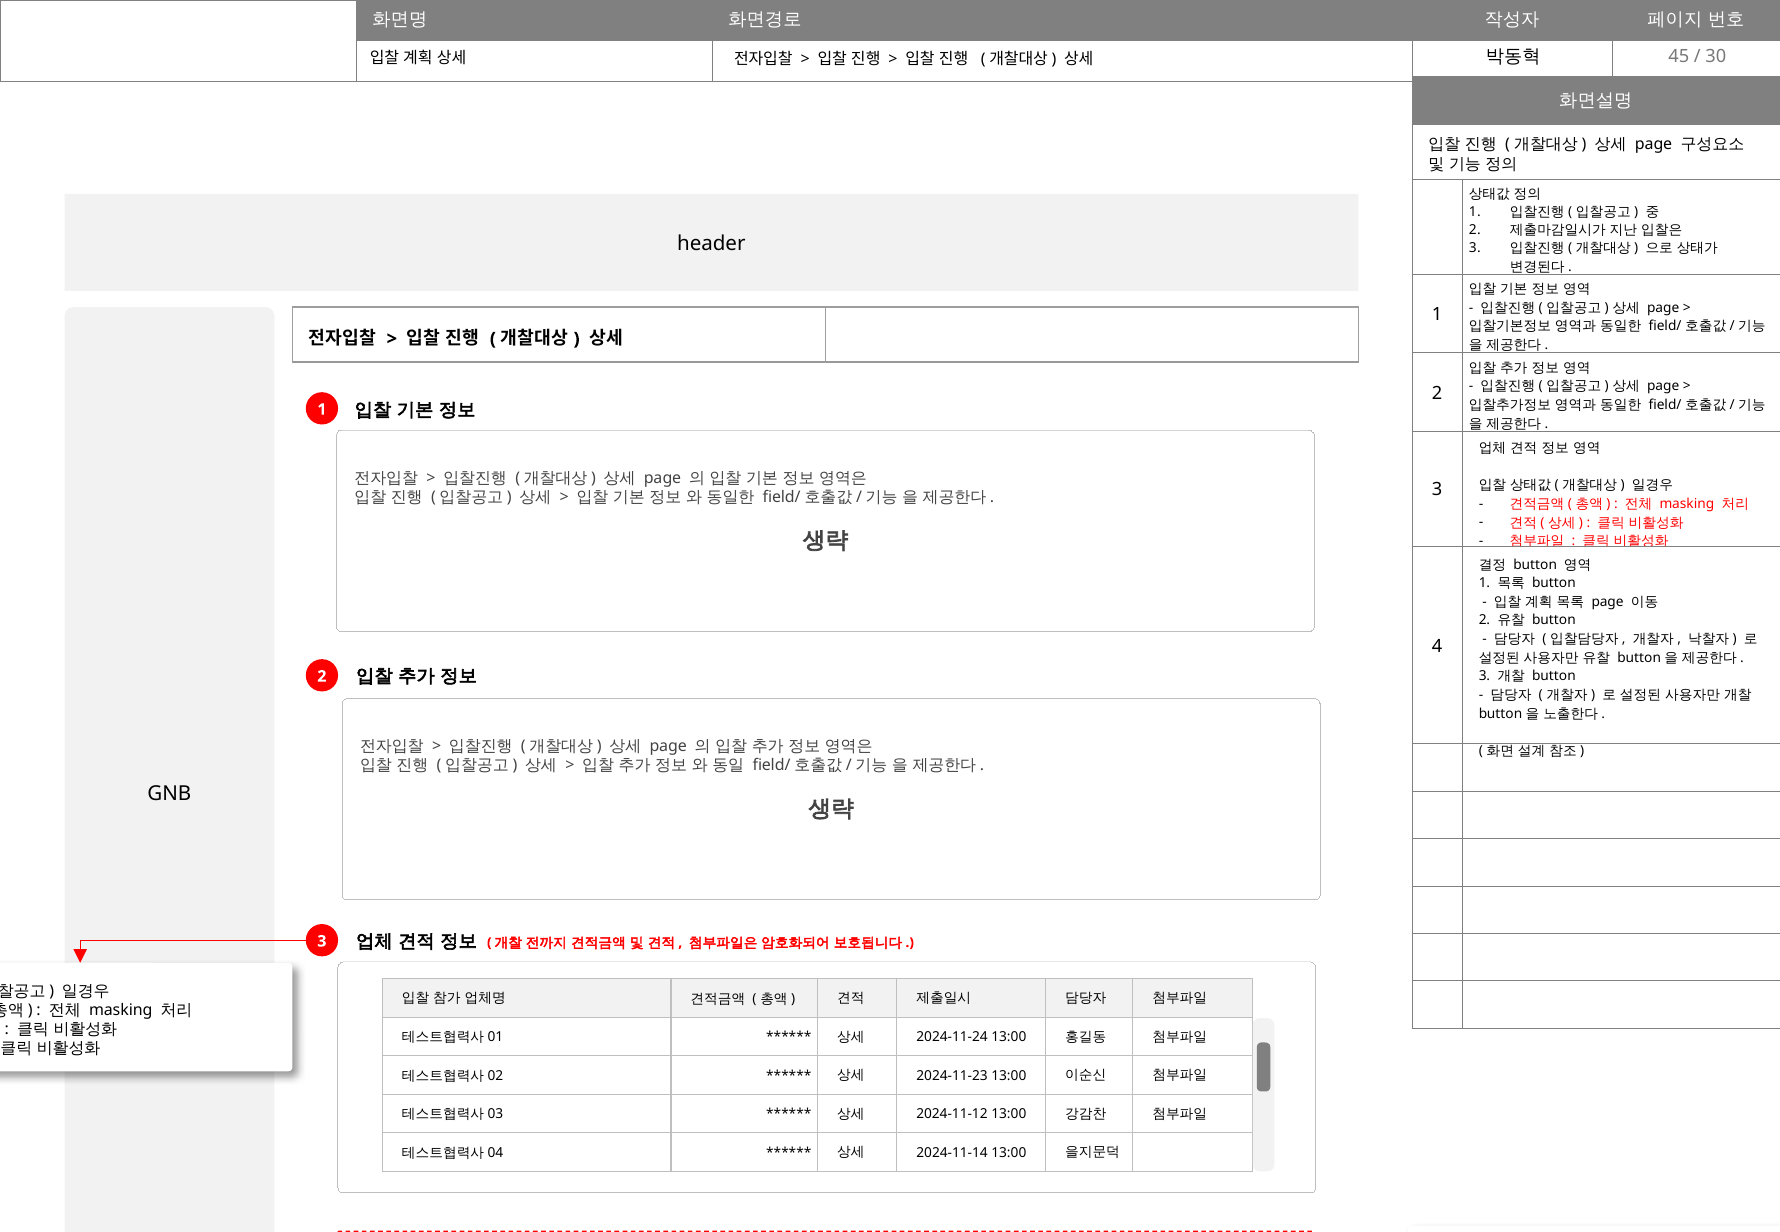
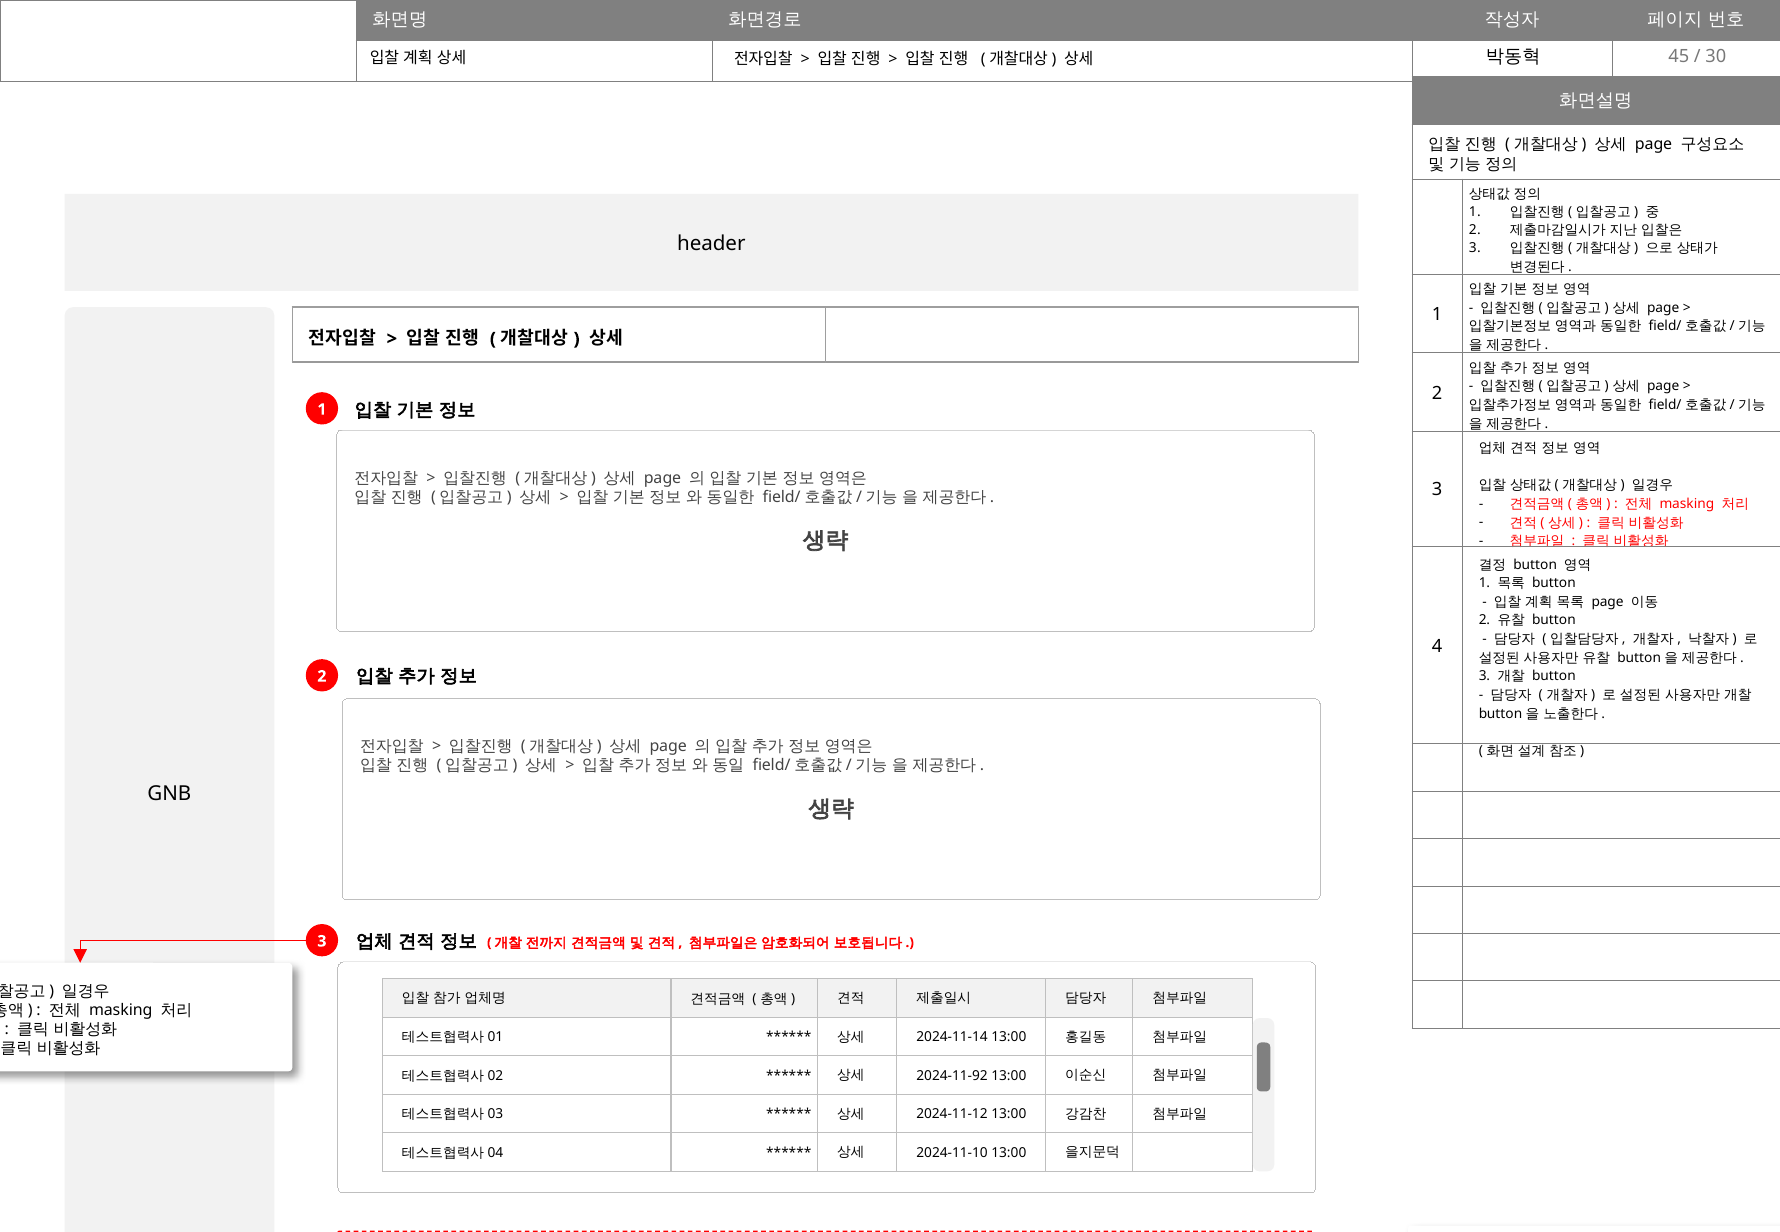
2024-11-24: 2024-11-24 -> 2024-11-14
2024-11-23: 2024-11-23 -> 2024-11-92
2024-11-14: 2024-11-14 -> 2024-11-10
